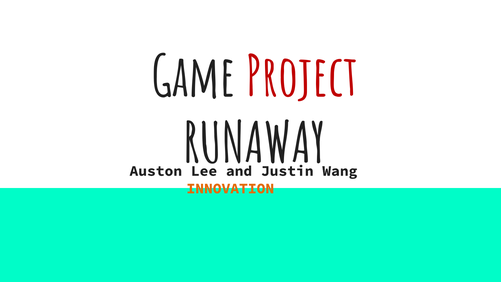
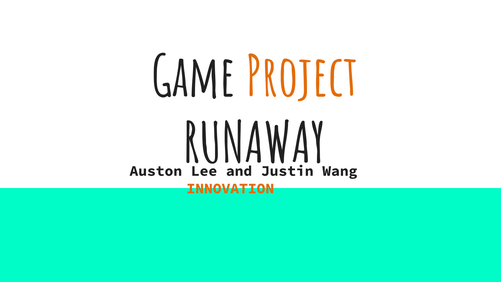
Project colour: red -> orange
